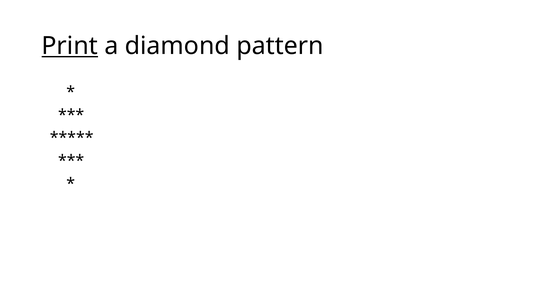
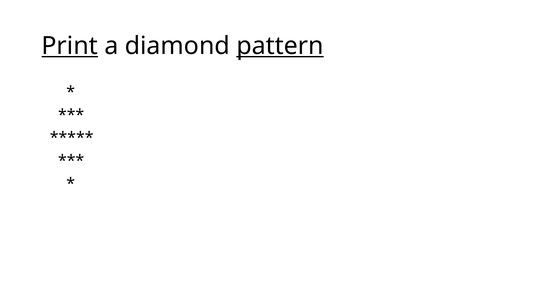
pattern underline: none -> present
